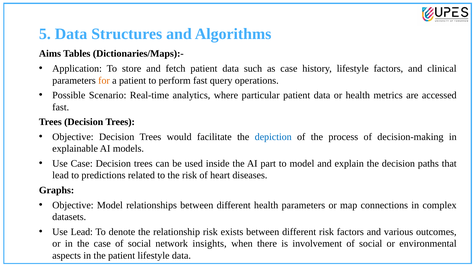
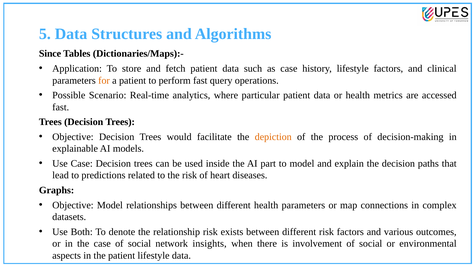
Aims: Aims -> Since
depiction colour: blue -> orange
Use Lead: Lead -> Both
